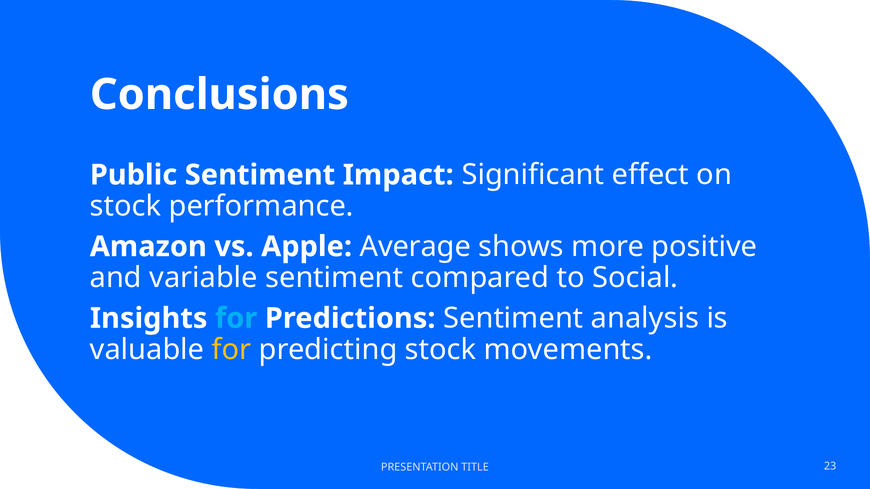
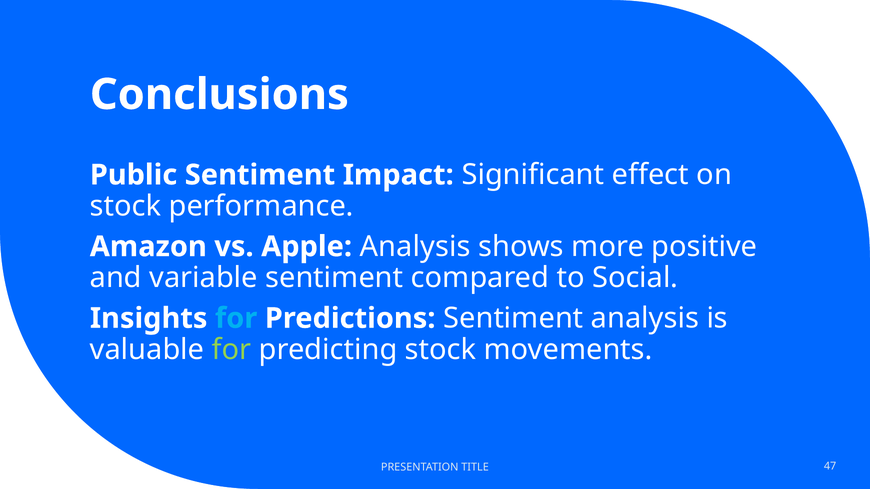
Apple Average: Average -> Analysis
for at (231, 350) colour: yellow -> light green
23: 23 -> 47
